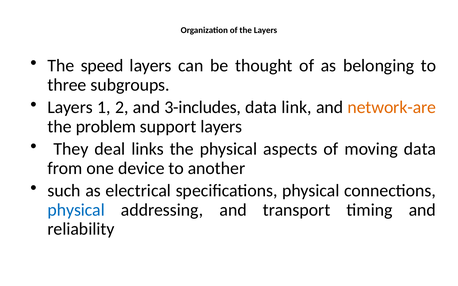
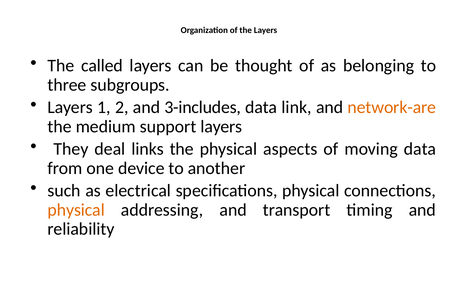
speed: speed -> called
problem: problem -> medium
physical at (76, 210) colour: blue -> orange
